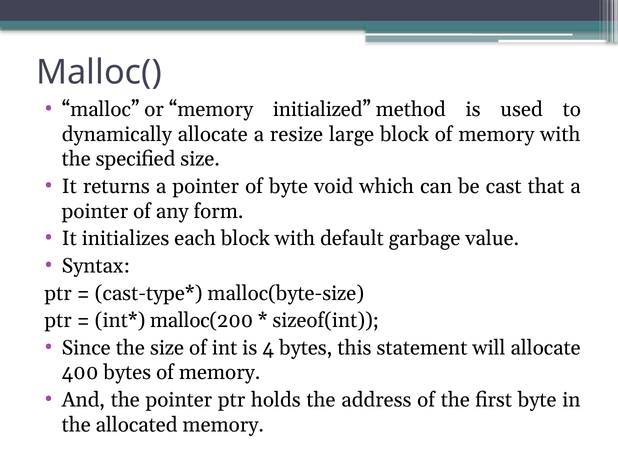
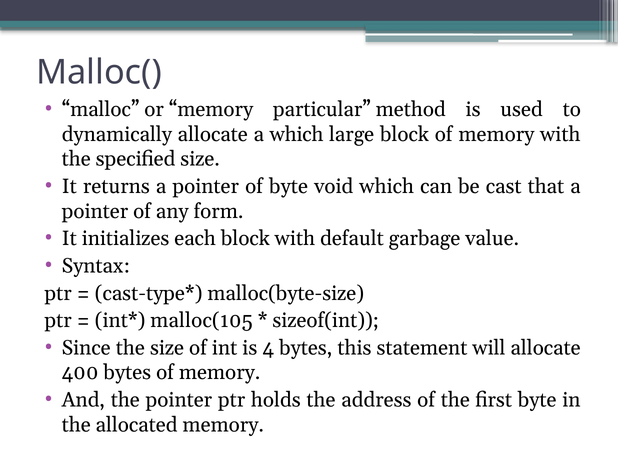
initialized: initialized -> particular
a resize: resize -> which
malloc(200: malloc(200 -> malloc(105
